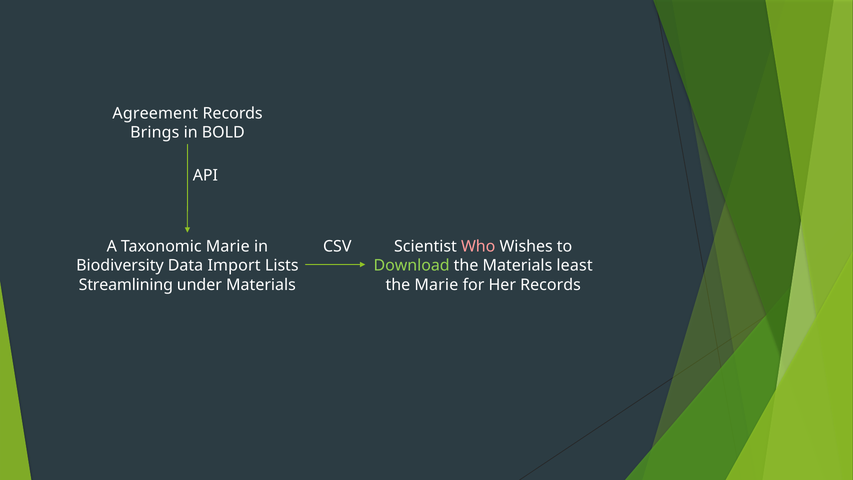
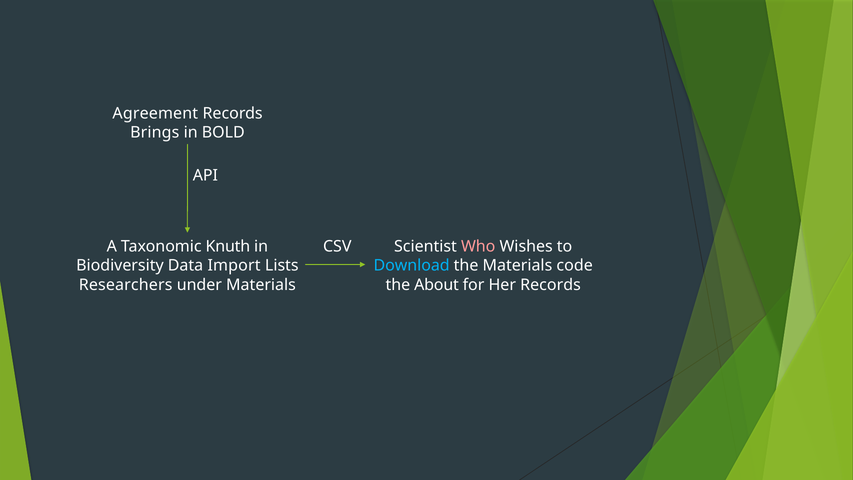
Taxonomic Marie: Marie -> Knuth
Download colour: light green -> light blue
least: least -> code
Streamlining: Streamlining -> Researchers
the Marie: Marie -> About
